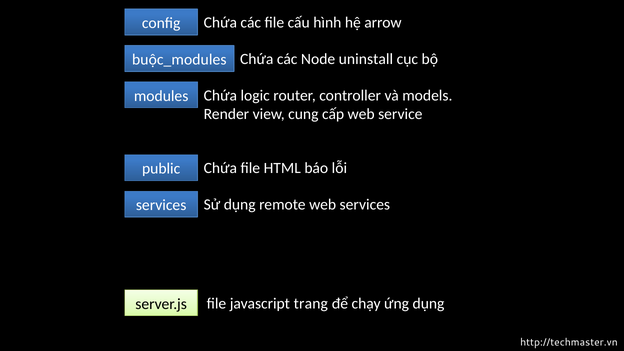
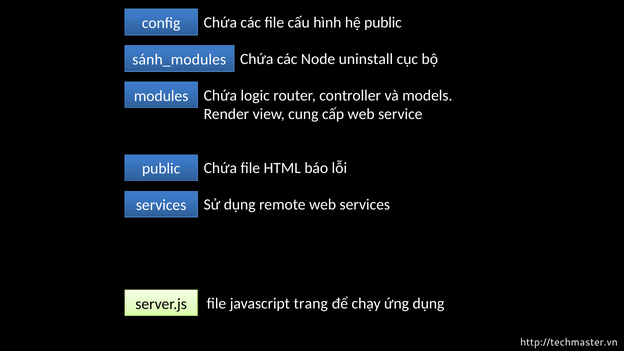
hệ arrow: arrow -> public
buộc_modules: buộc_modules -> sánh_modules
